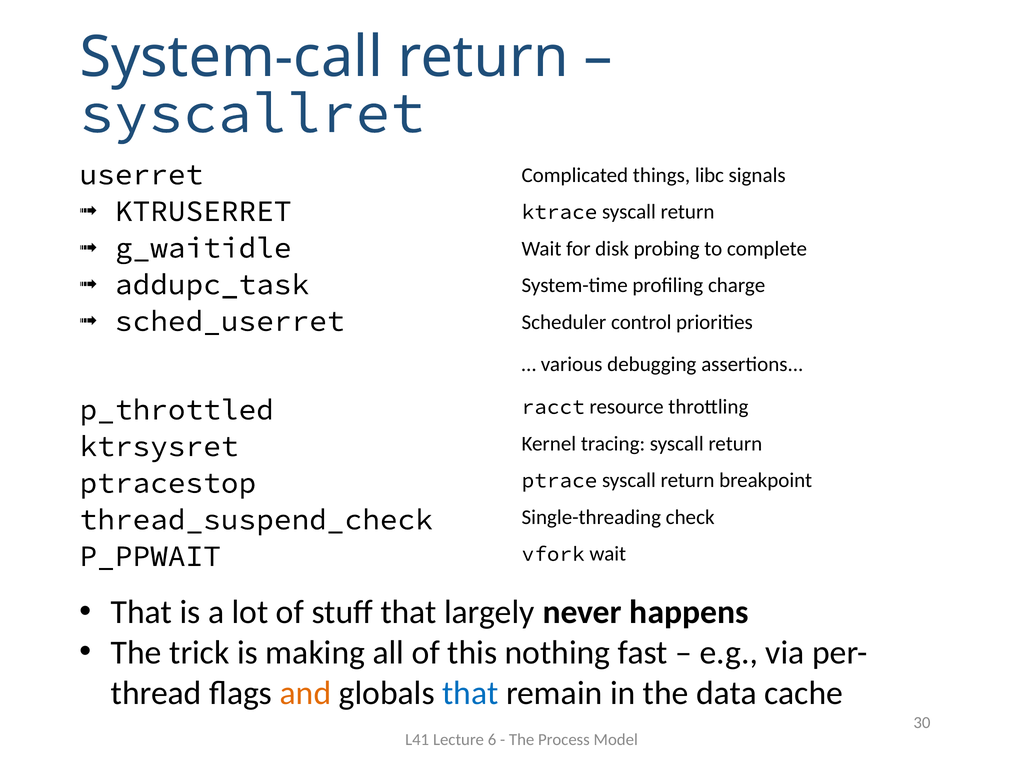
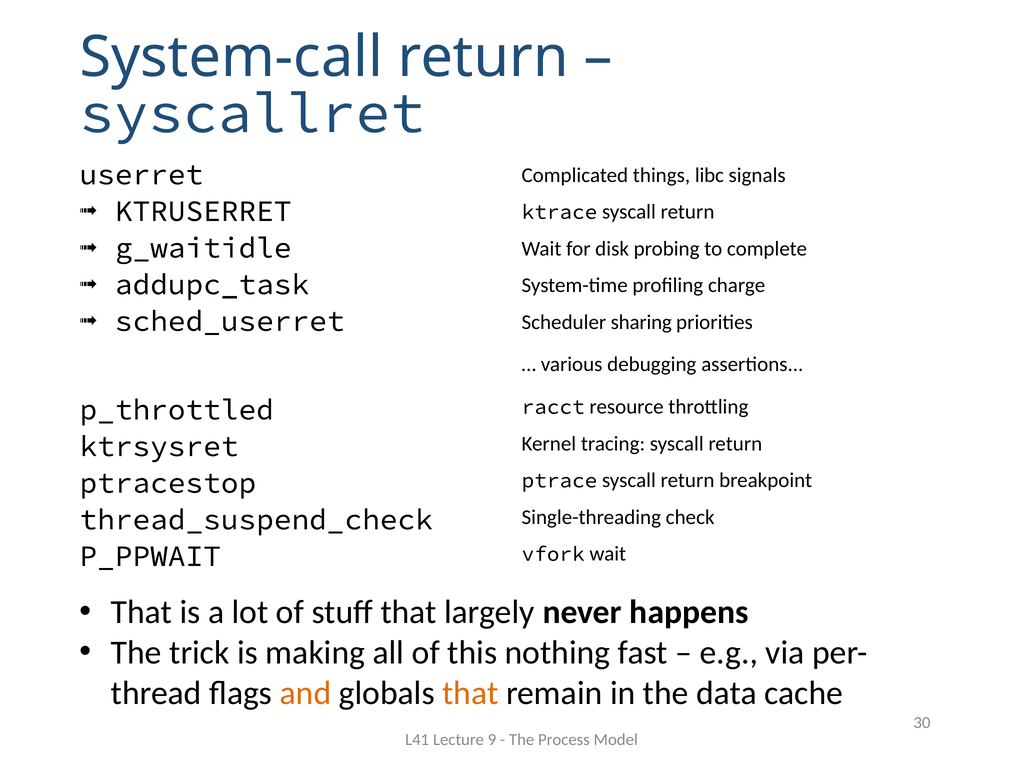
control: control -> sharing
that at (470, 694) colour: blue -> orange
6: 6 -> 9
